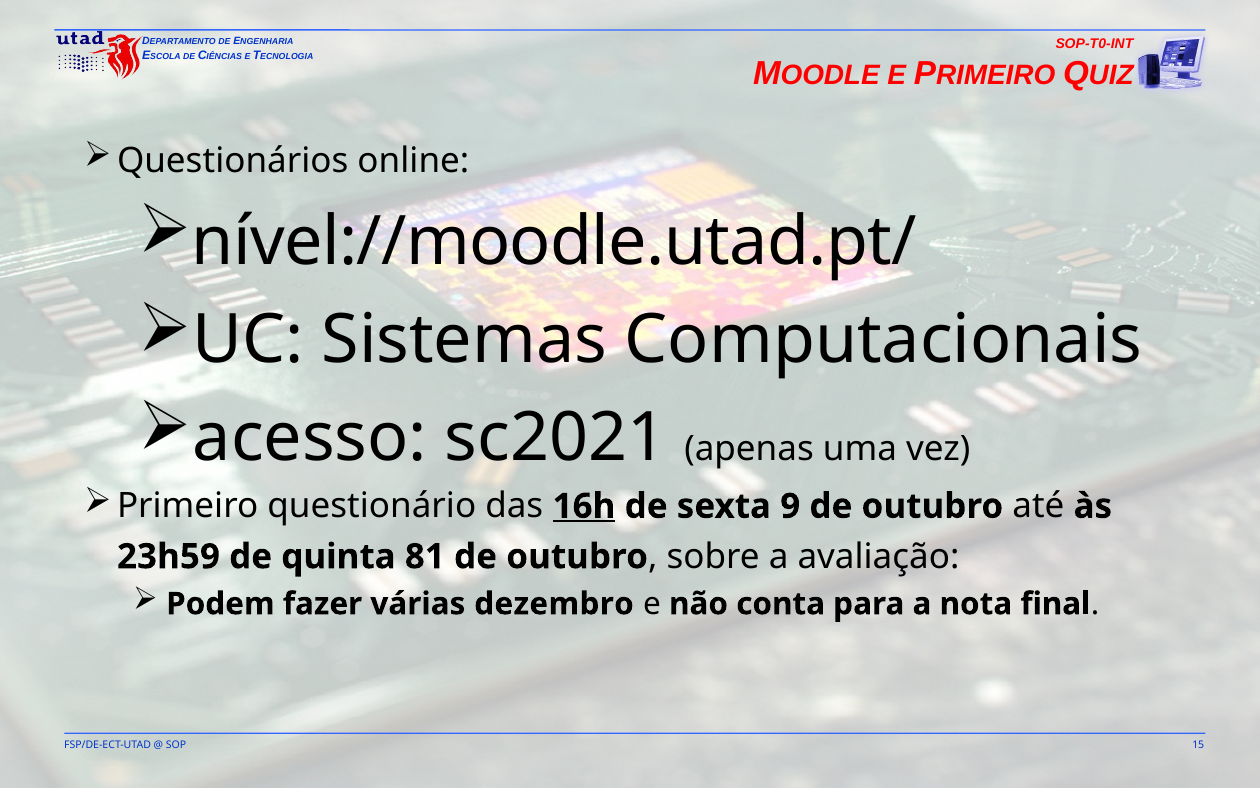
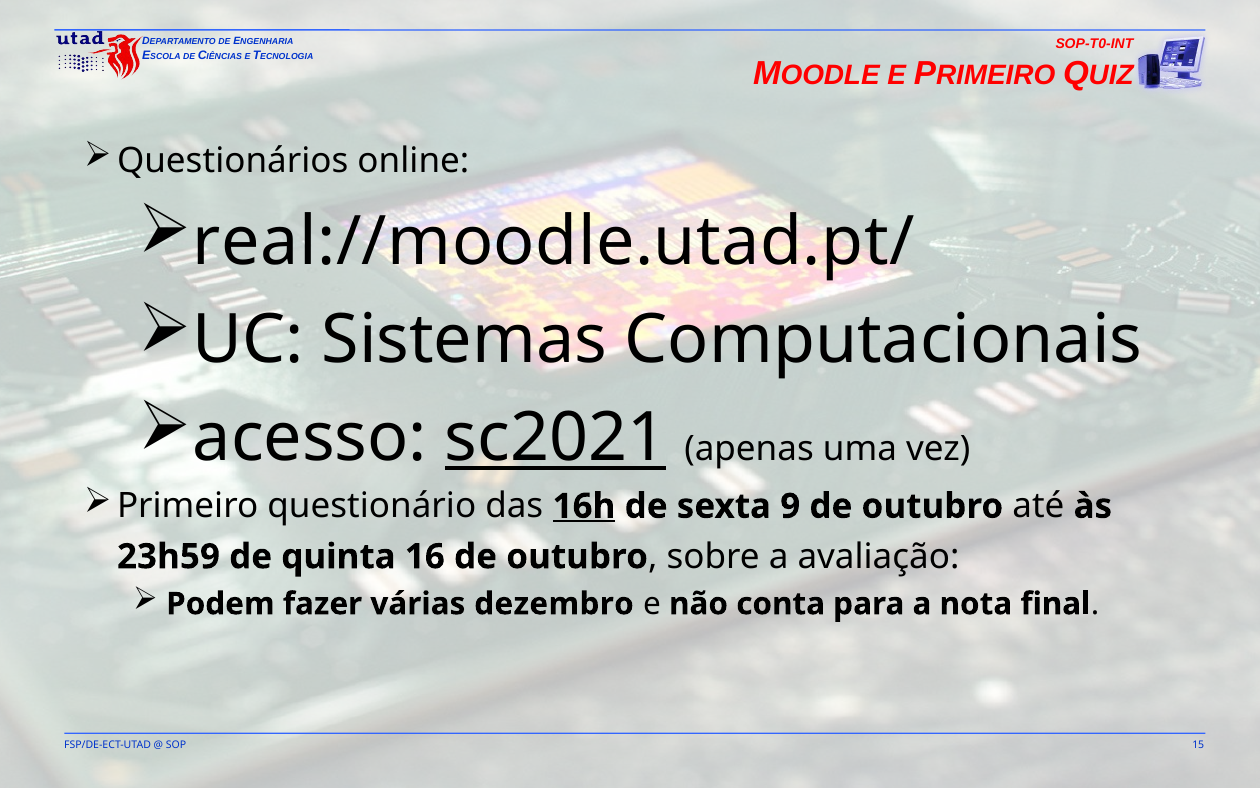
nível://moodle.utad.pt/: nível://moodle.utad.pt/ -> real://moodle.utad.pt/
sc2021 underline: none -> present
81: 81 -> 16
